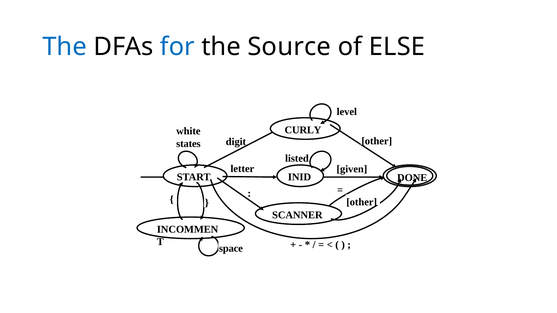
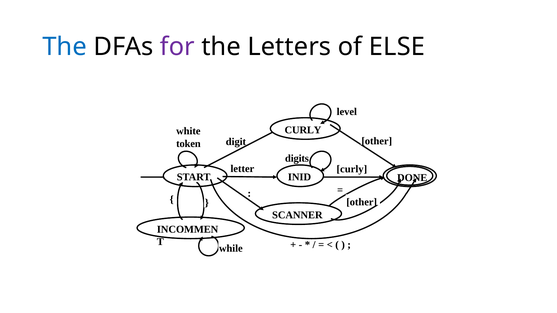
for colour: blue -> purple
Source: Source -> Letters
states: states -> token
listed: listed -> digits
letter given: given -> curly
space: space -> while
